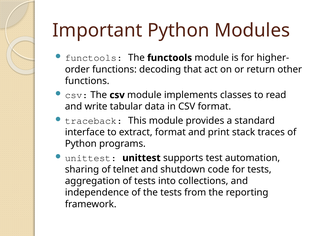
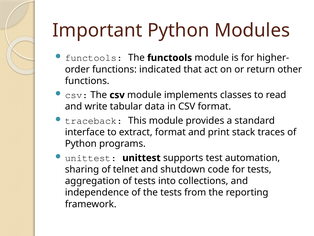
decoding: decoding -> indicated
